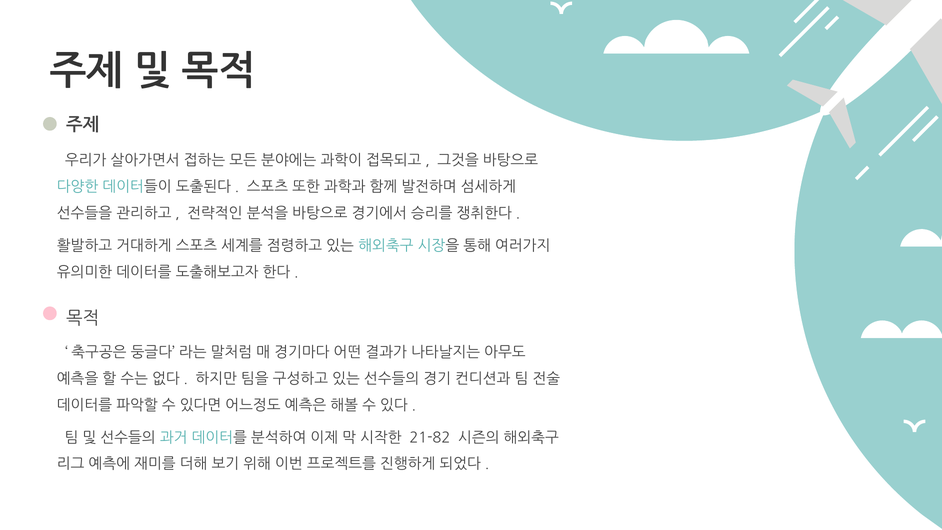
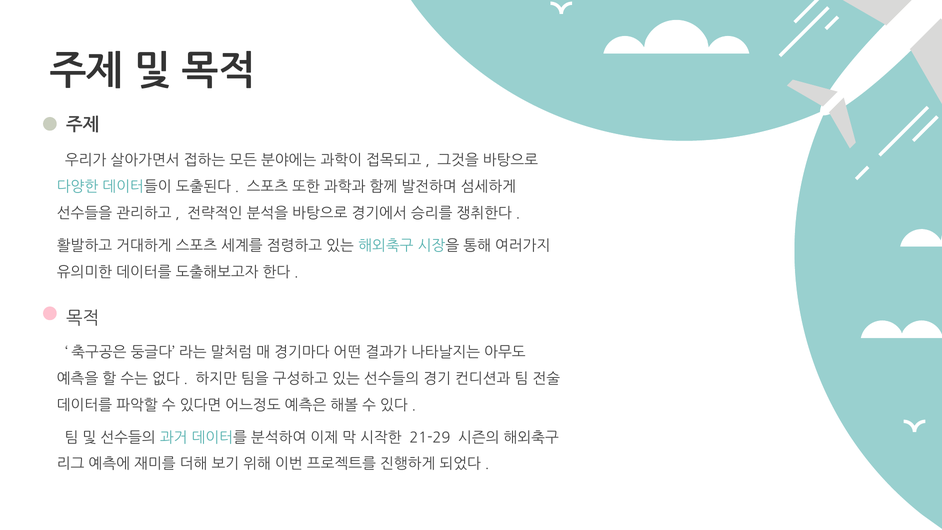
21-82: 21-82 -> 21-29
